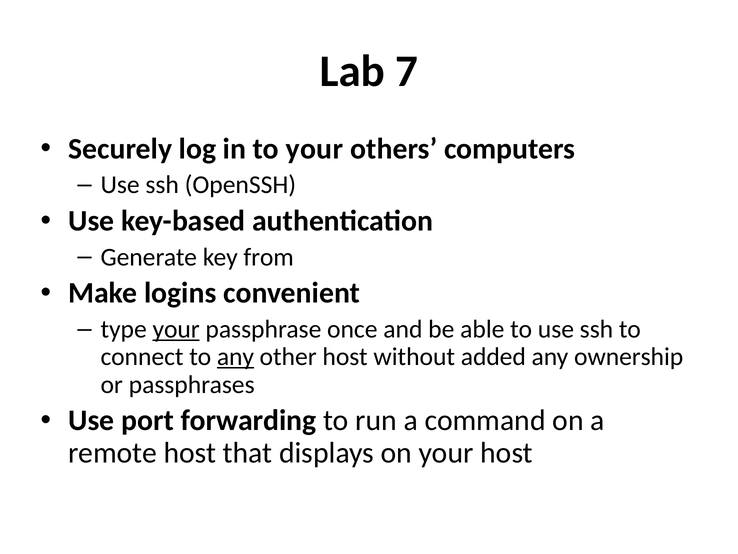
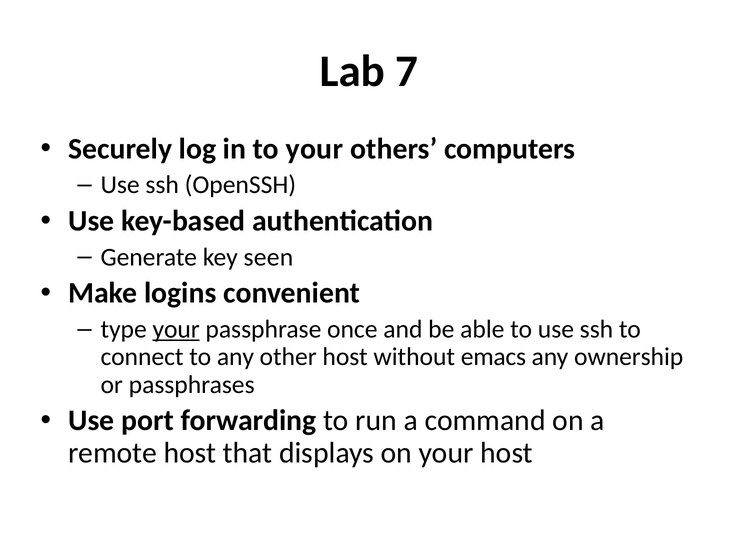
from: from -> seen
any at (235, 357) underline: present -> none
added: added -> emacs
